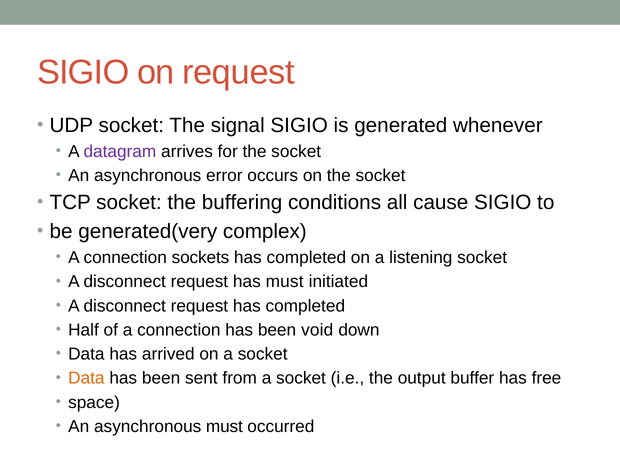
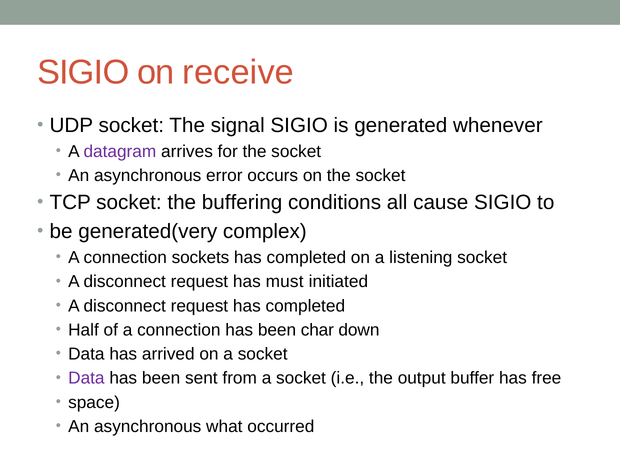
on request: request -> receive
void: void -> char
Data at (86, 378) colour: orange -> purple
asynchronous must: must -> what
